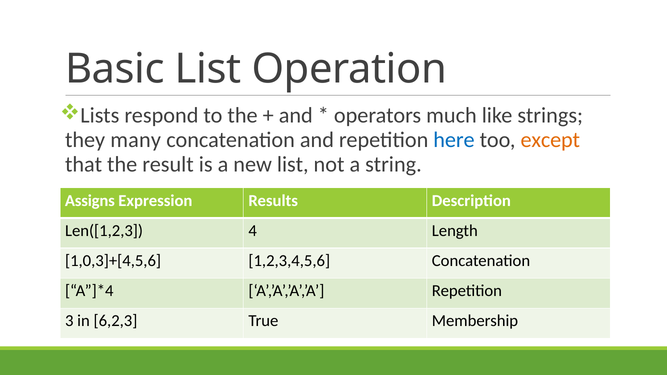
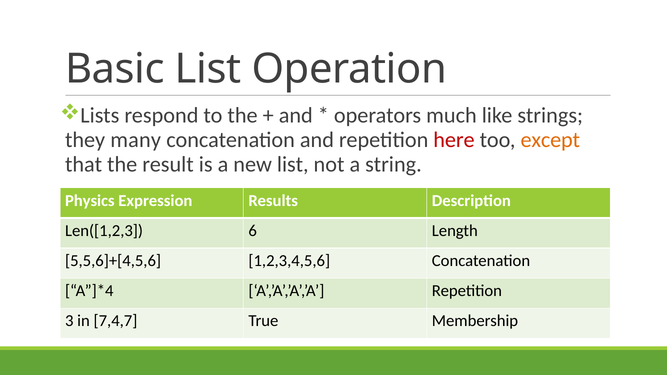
here colour: blue -> red
Assigns: Assigns -> Physics
4: 4 -> 6
1,0,3]+[4,5,6: 1,0,3]+[4,5,6 -> 5,5,6]+[4,5,6
6,2,3: 6,2,3 -> 7,4,7
